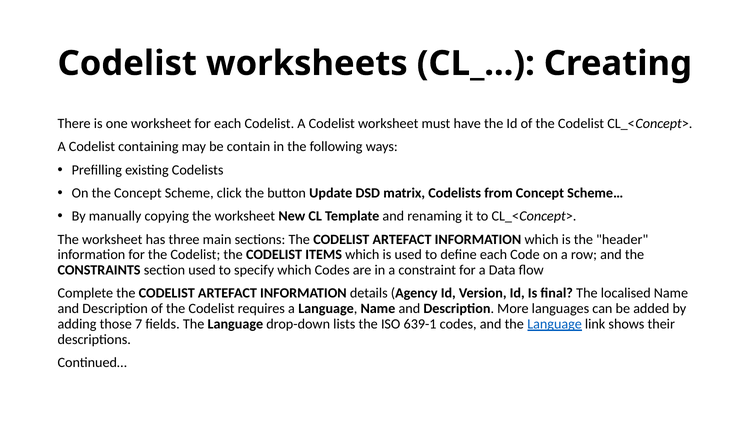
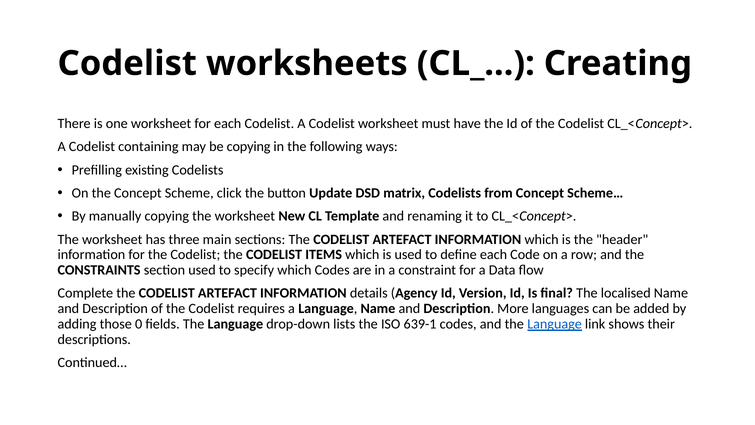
be contain: contain -> copying
7: 7 -> 0
